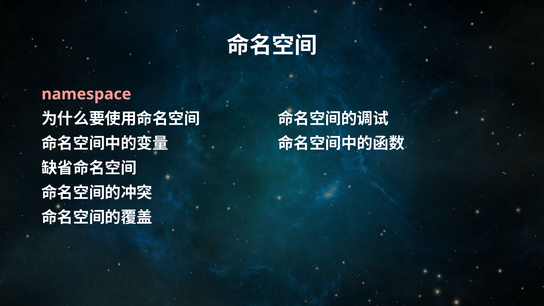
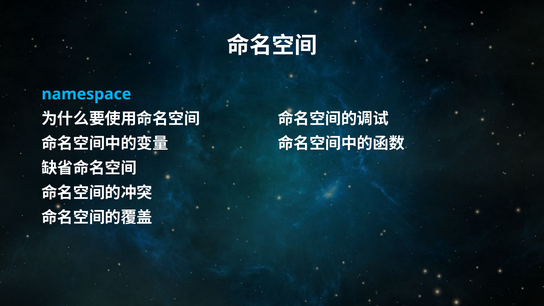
namespace colour: pink -> light blue
